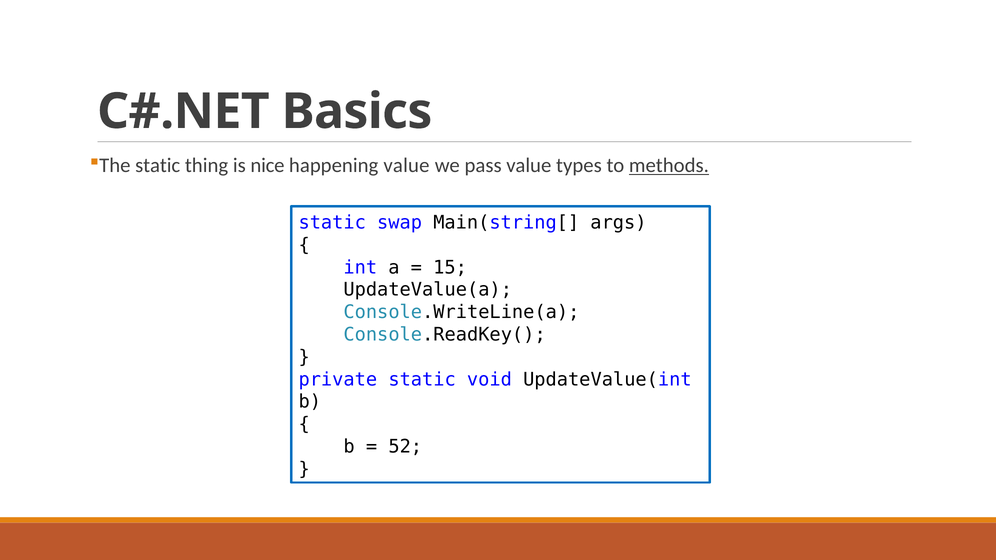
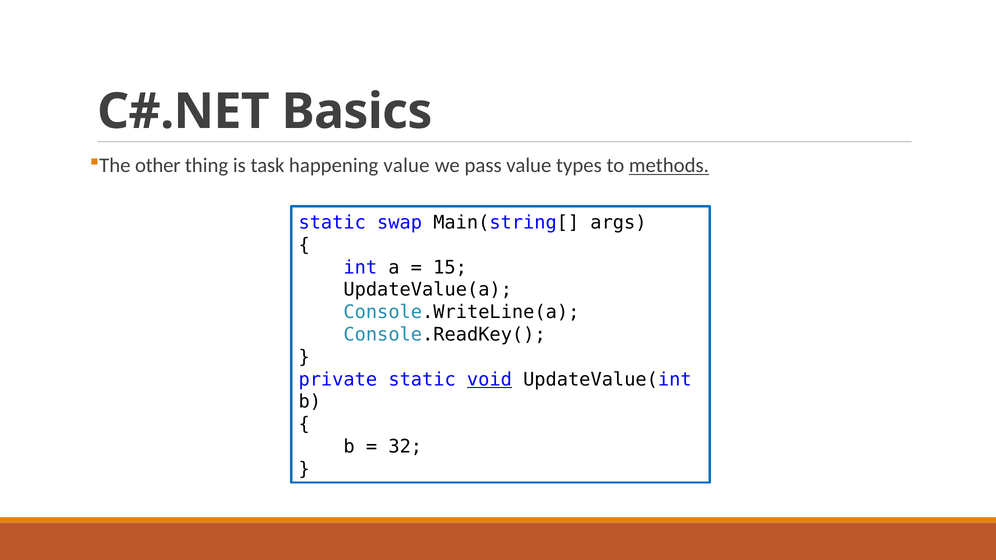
The static: static -> other
nice: nice -> task
void underline: none -> present
52: 52 -> 32
